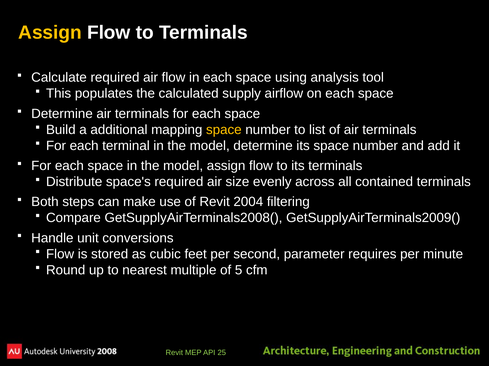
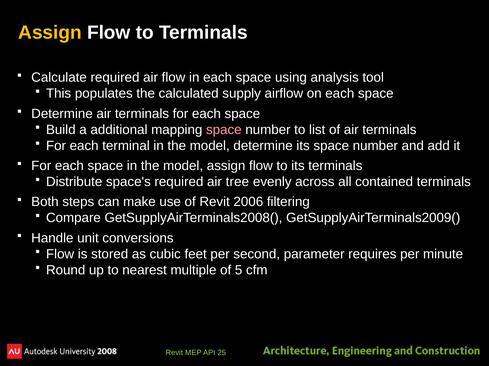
space at (224, 130) colour: yellow -> pink
size: size -> tree
2004: 2004 -> 2006
